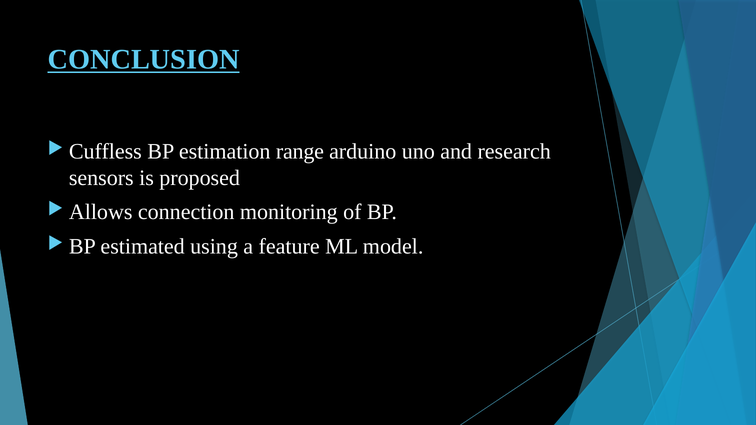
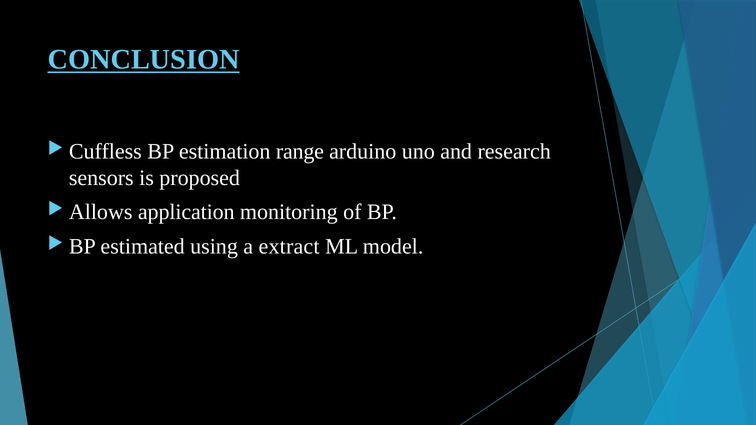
connection: connection -> application
feature: feature -> extract
